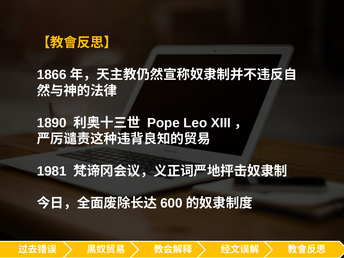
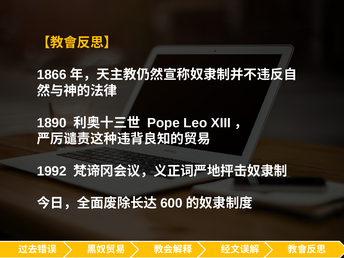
1981: 1981 -> 1992
